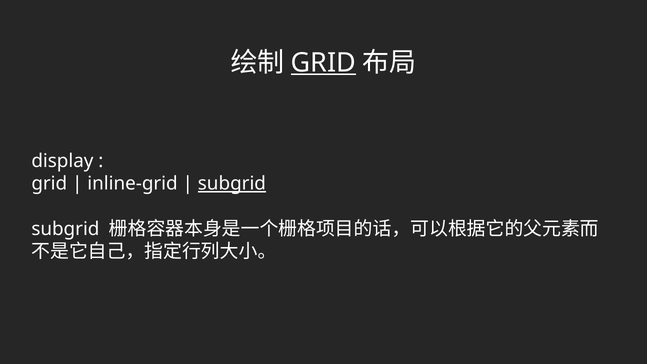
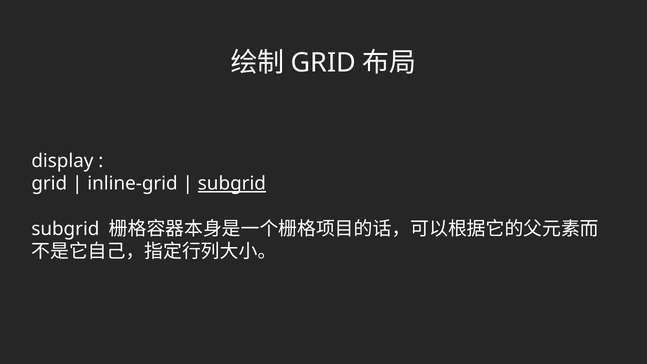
GRID at (323, 63) underline: present -> none
